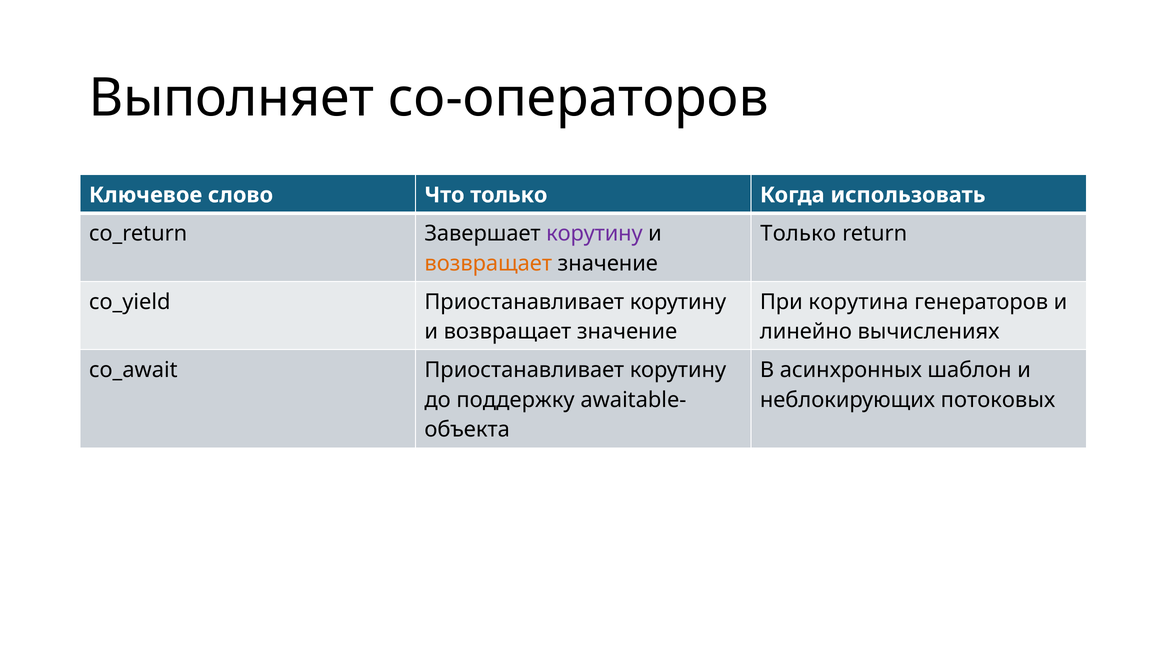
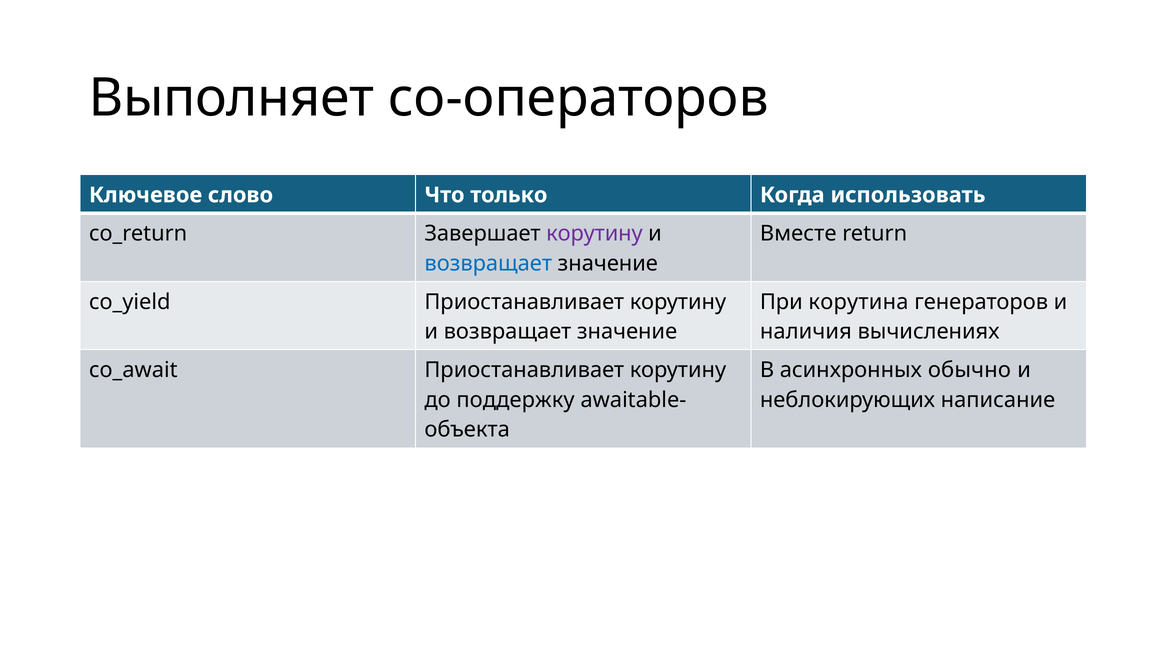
Только at (798, 234): Только -> Вместе
возвращает at (488, 264) colour: orange -> blue
линейно: линейно -> наличия
шаблон: шаблон -> обычно
потоковых: потоковых -> написание
